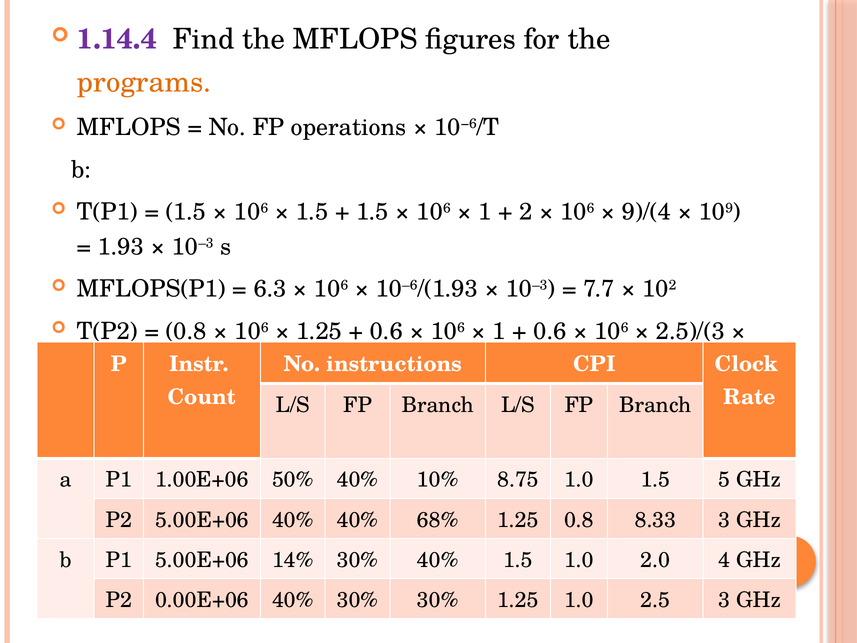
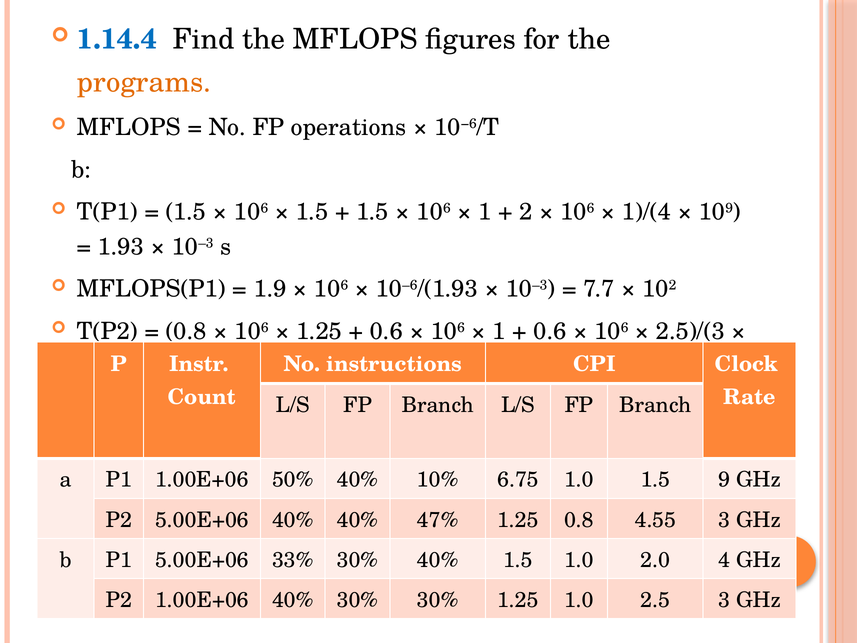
1.14.4 colour: purple -> blue
9)/(4: 9)/(4 -> 1)/(4
6.3: 6.3 -> 1.9
8.75: 8.75 -> 6.75
5: 5 -> 9
68%: 68% -> 47%
8.33: 8.33 -> 4.55
14%: 14% -> 33%
P2 0.00E+06: 0.00E+06 -> 1.00E+06
